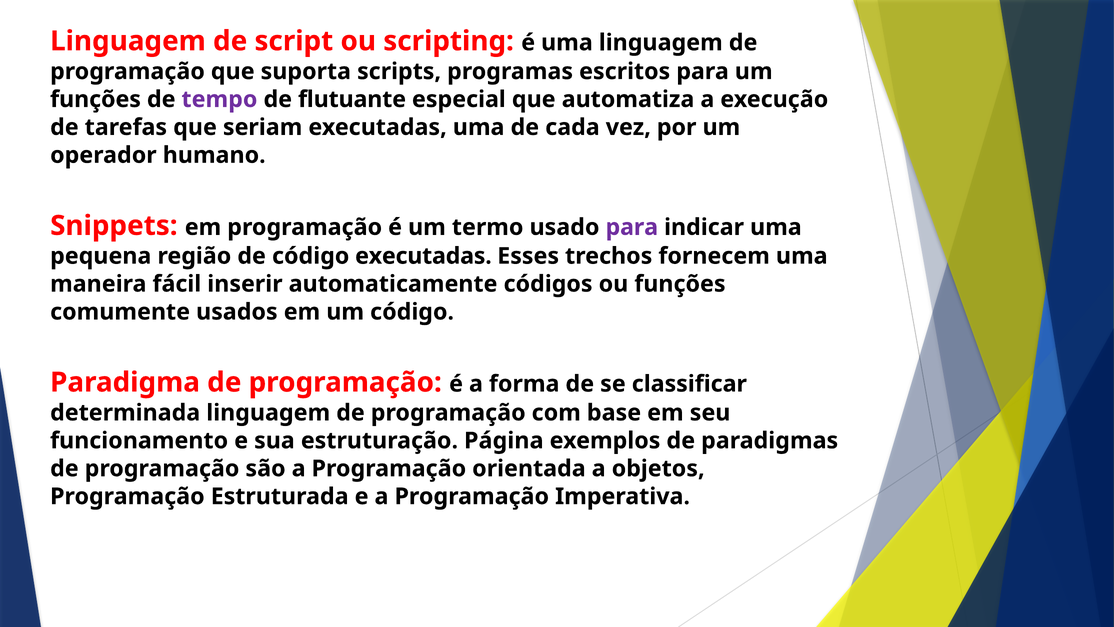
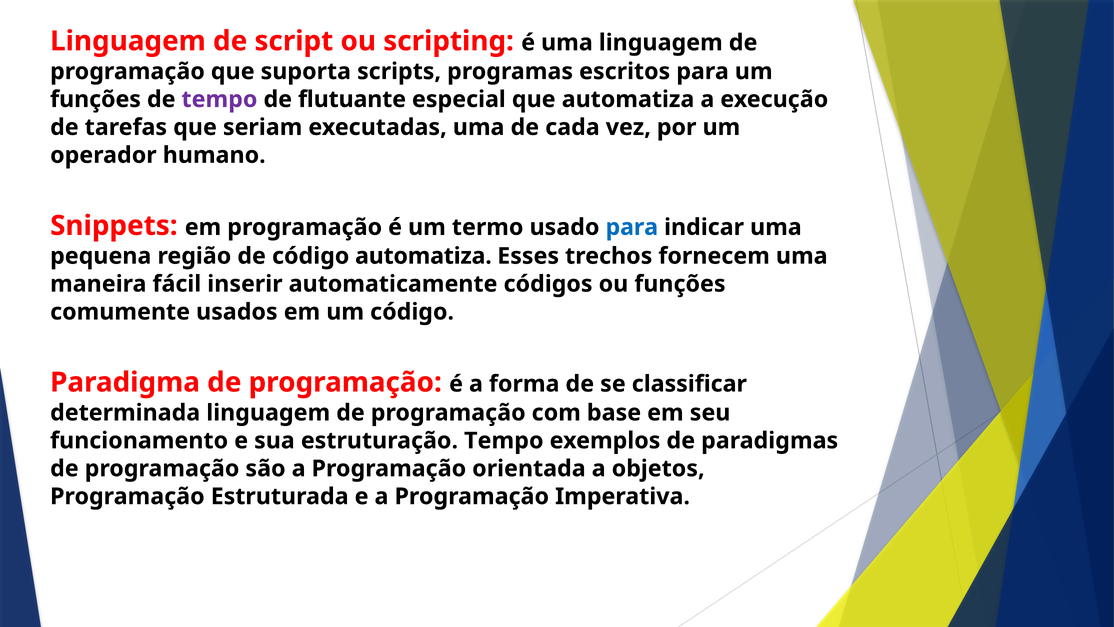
para at (632, 227) colour: purple -> blue
código executadas: executadas -> automatiza
estruturação Página: Página -> Tempo
